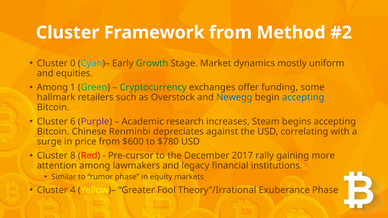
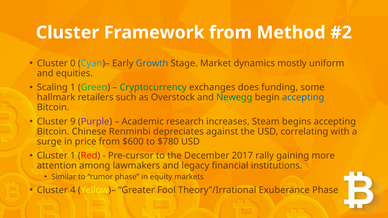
Growth colour: green -> blue
Among at (52, 87): Among -> Scaling
offer: offer -> does
Newegg colour: blue -> green
6: 6 -> 9
Cluster 8: 8 -> 1
